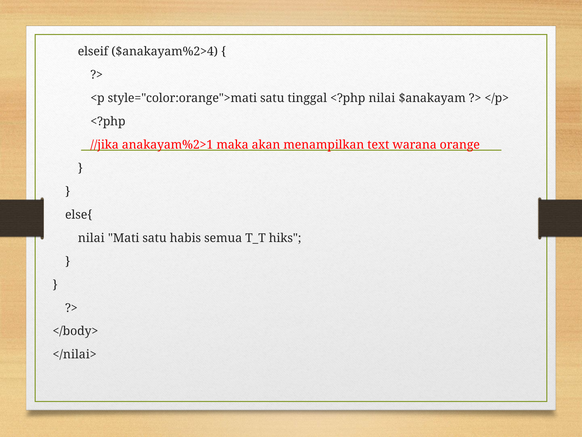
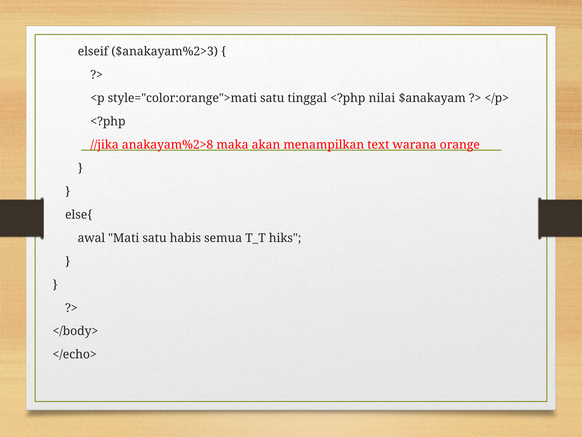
$anakayam%2>4: $anakayam%2>4 -> $anakayam%2>3
anakayam%2>1: anakayam%2>1 -> anakayam%2>8
nilai at (91, 238): nilai -> awal
</nilai>: </nilai> -> </echo>
